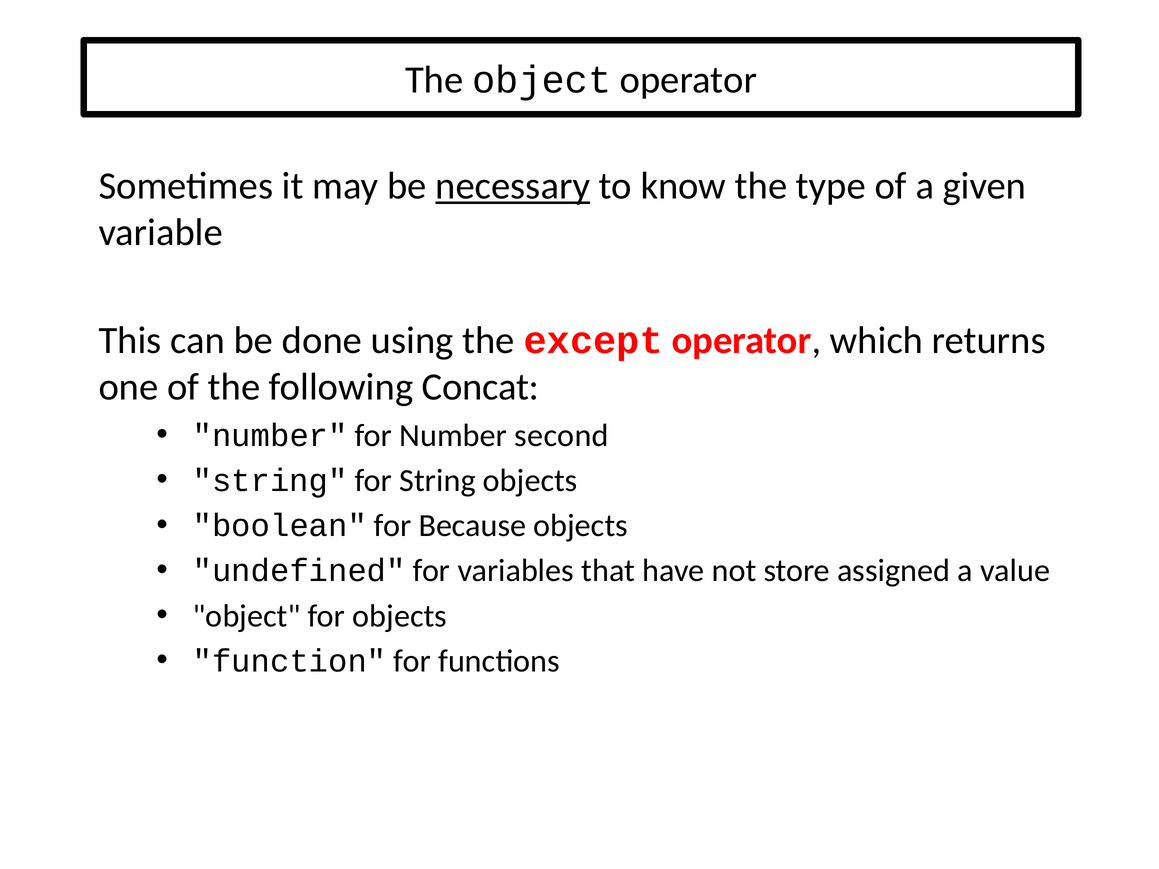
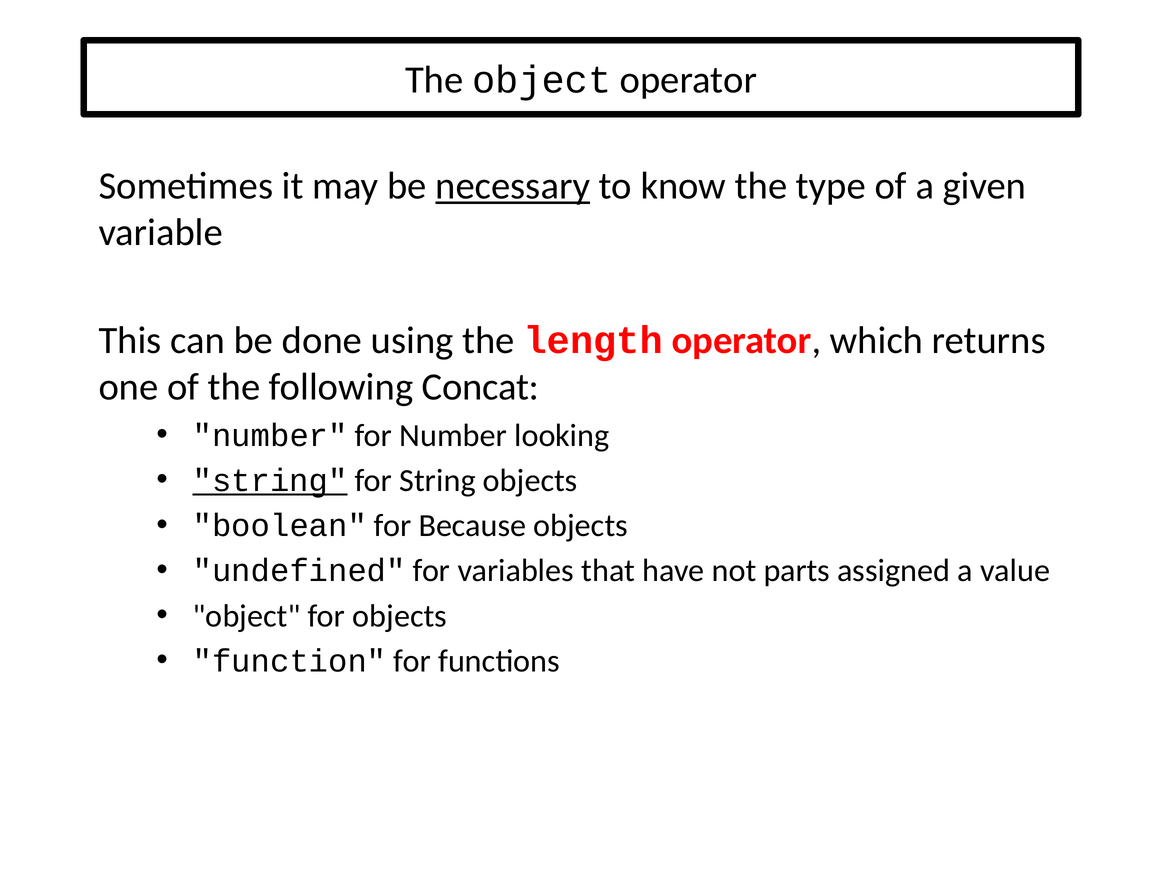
except: except -> length
second: second -> looking
string at (270, 481) underline: none -> present
store: store -> parts
